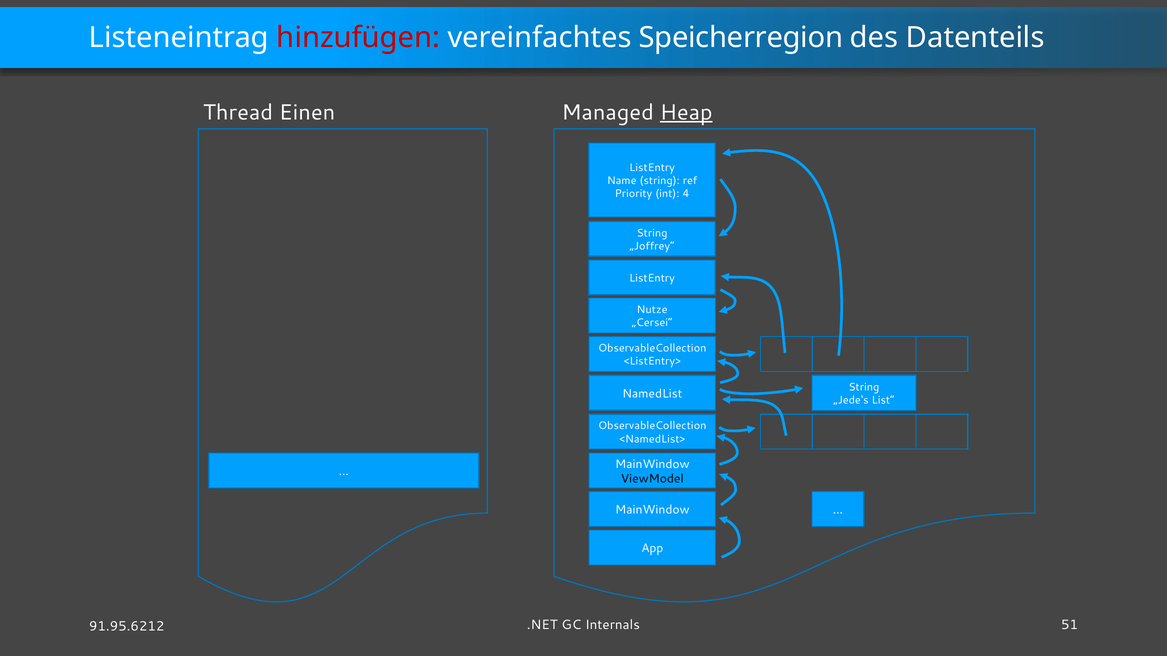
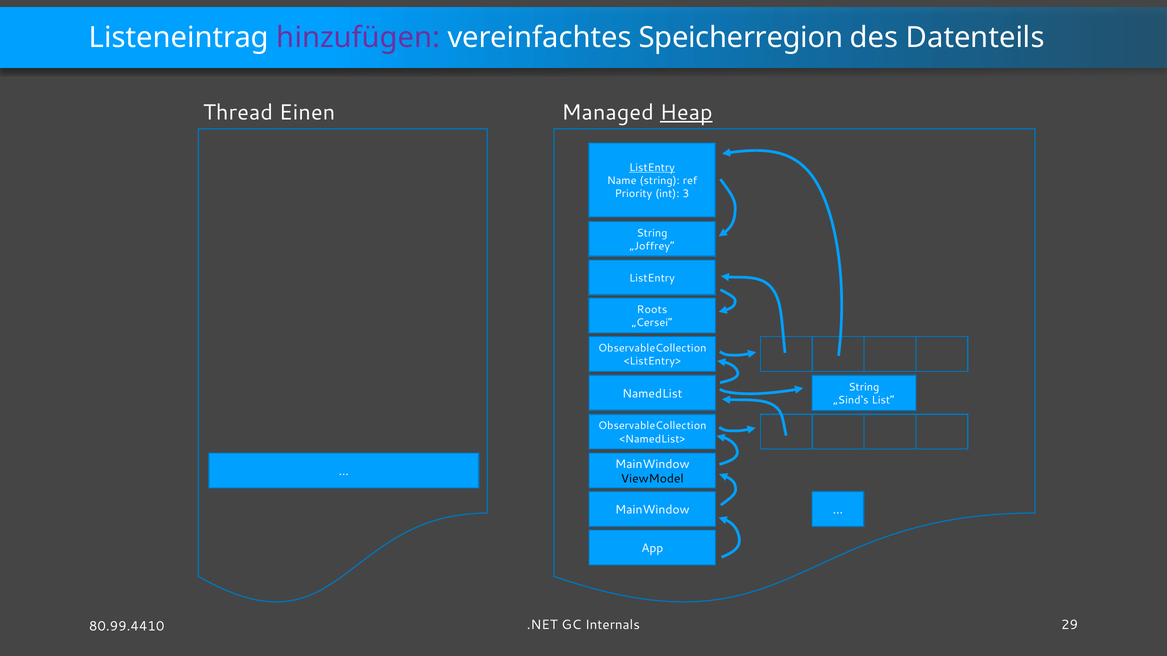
hinzufügen colour: red -> purple
ListEntry at (652, 168) underline: none -> present
4: 4 -> 3
Nutze: Nutze -> Roots
„Jede‘s: „Jede‘s -> „Sind‘s
51: 51 -> 29
91.95.6212: 91.95.6212 -> 80.99.4410
